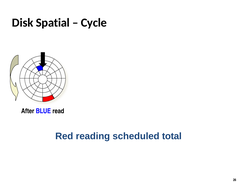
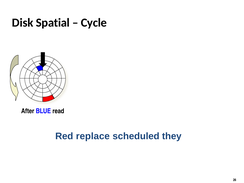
reading: reading -> replace
total: total -> they
